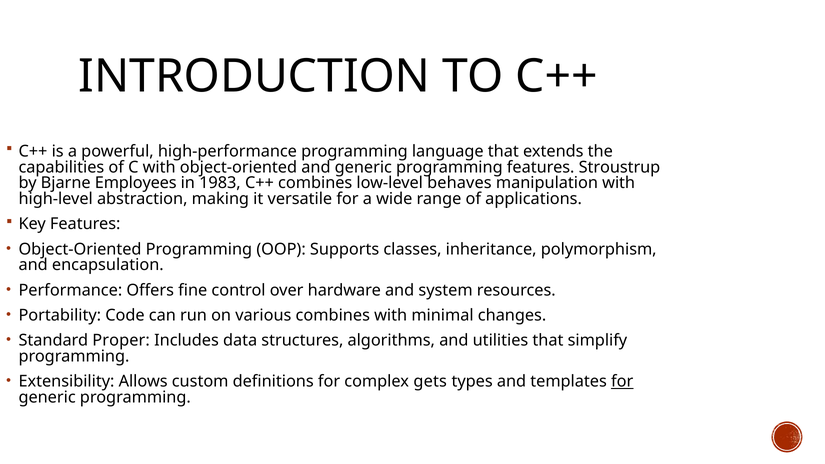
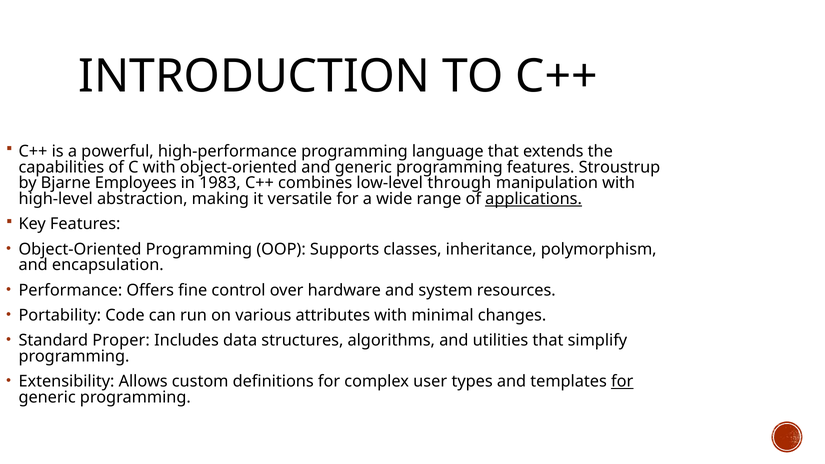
behaves: behaves -> through
applications underline: none -> present
various combines: combines -> attributes
gets: gets -> user
